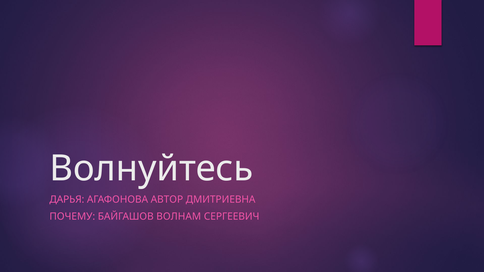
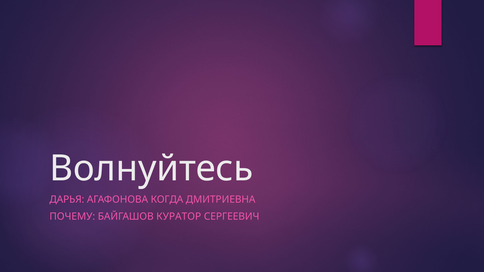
АВТОР: АВТОР -> КОГДА
ВОЛНАМ: ВОЛНАМ -> КУРАТОР
